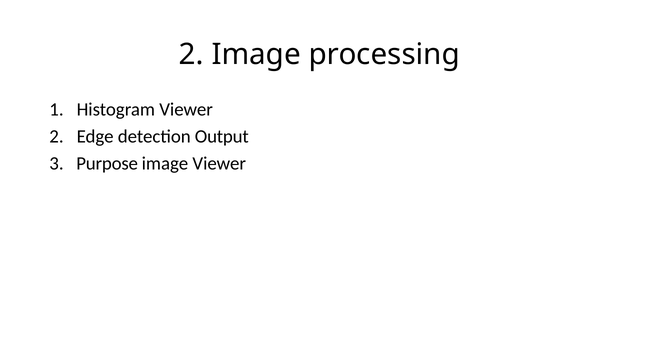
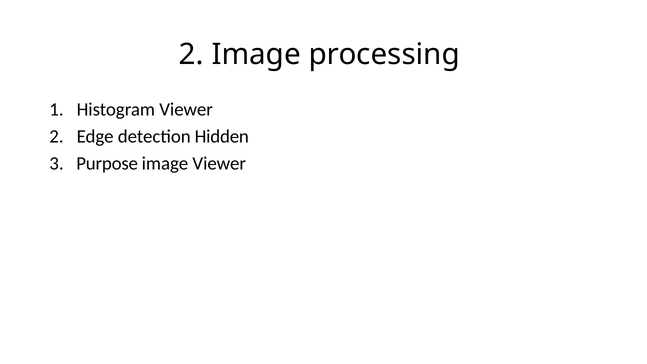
Output: Output -> Hidden
